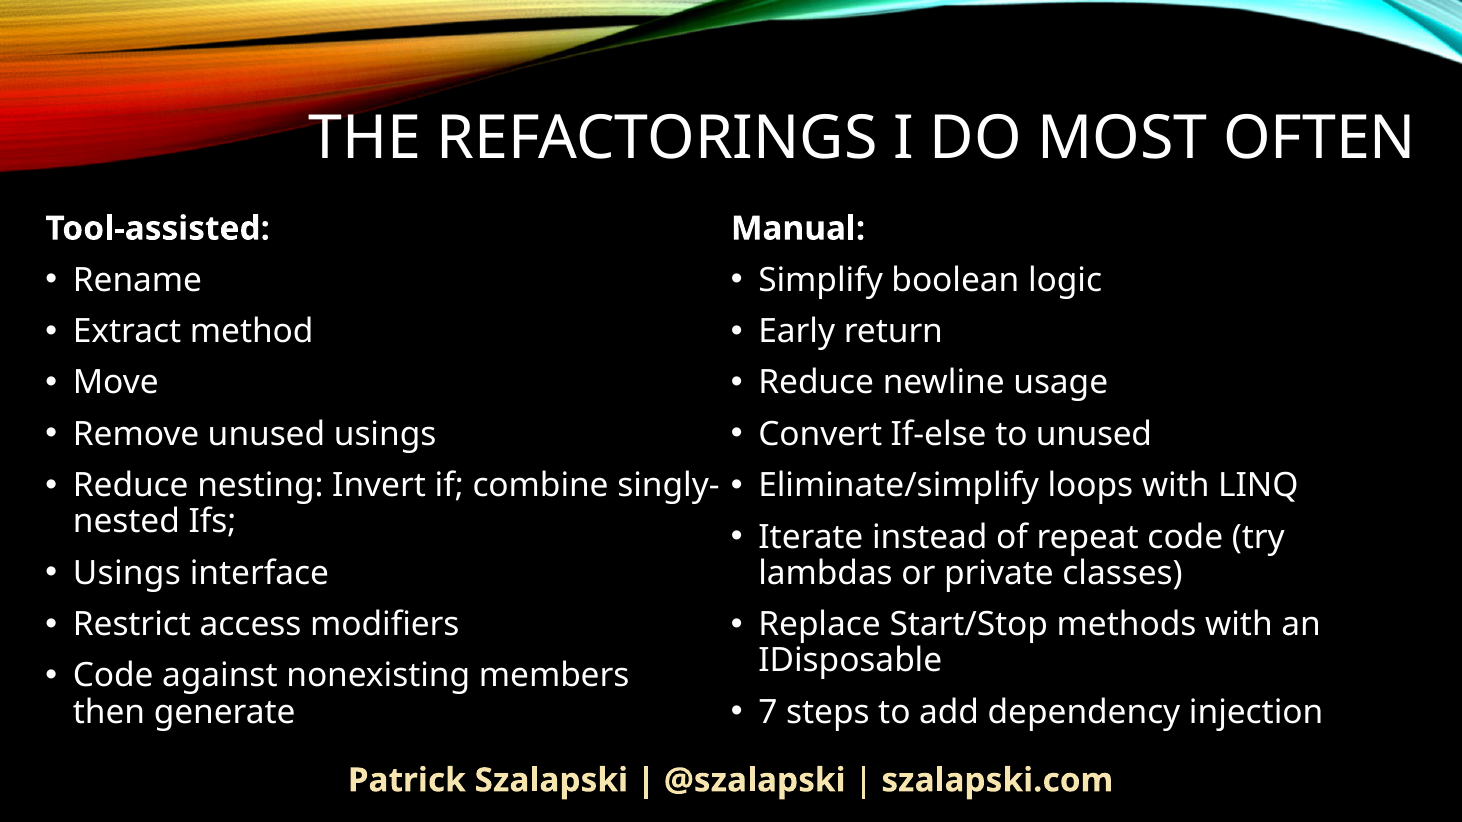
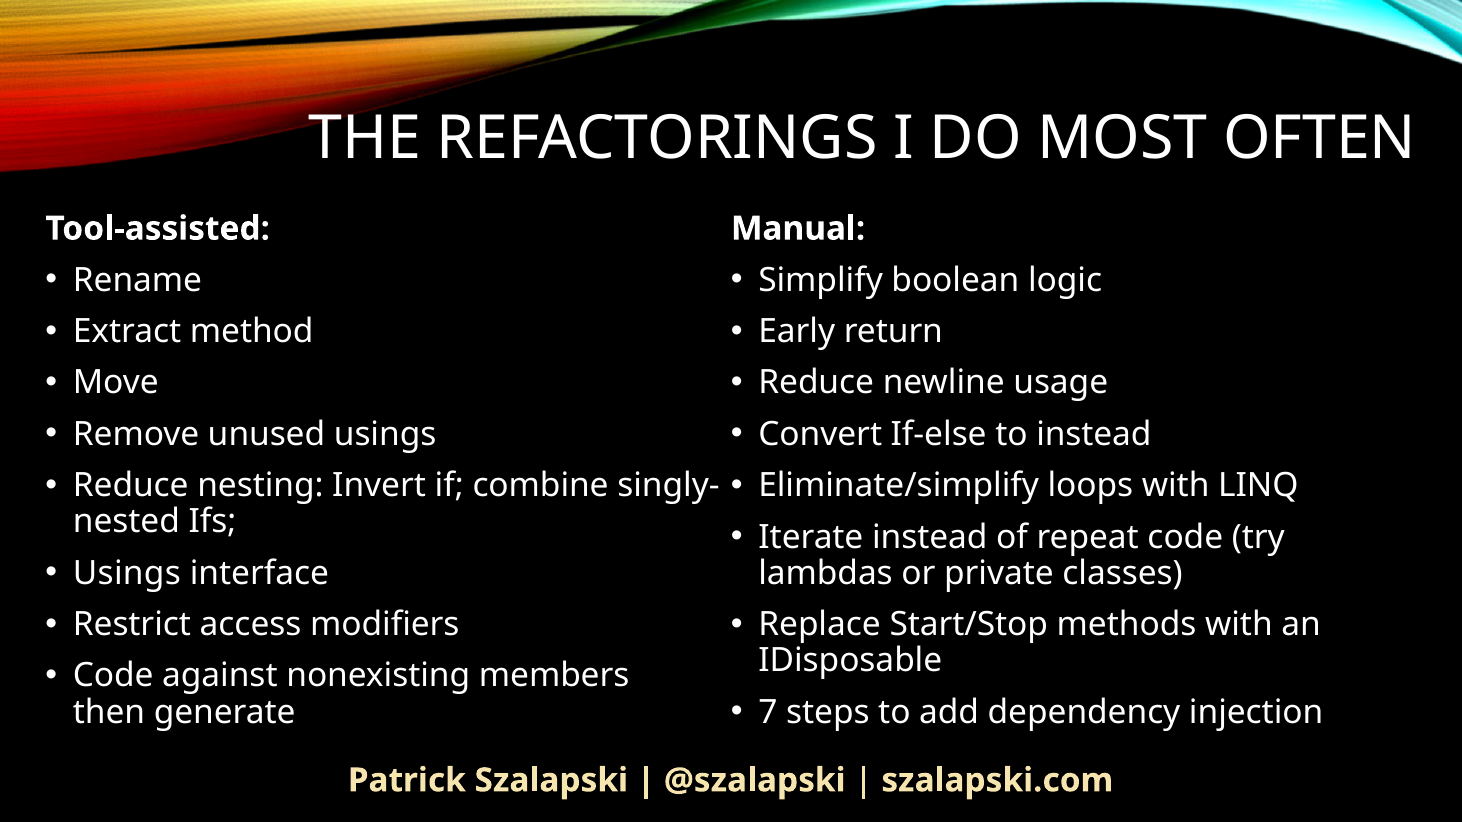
to unused: unused -> instead
